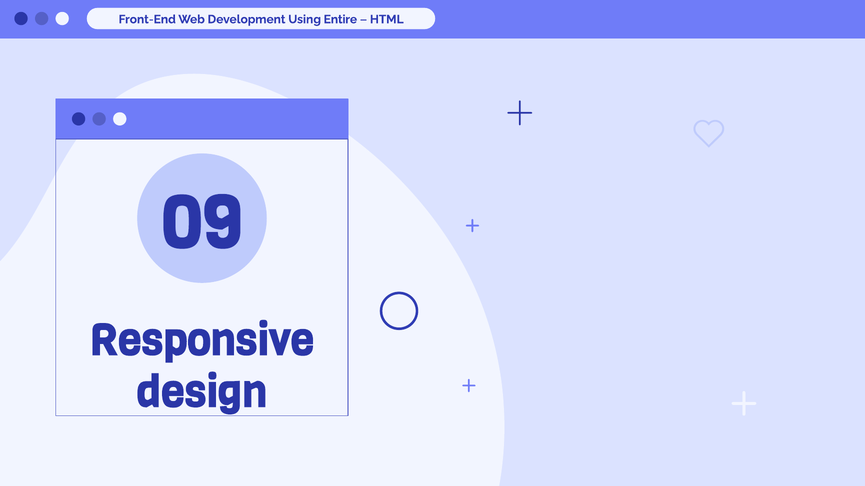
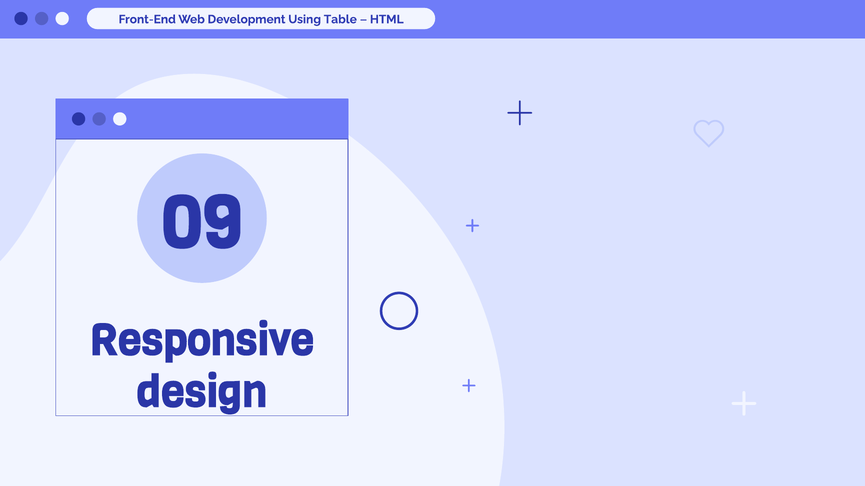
Entire: Entire -> Table
